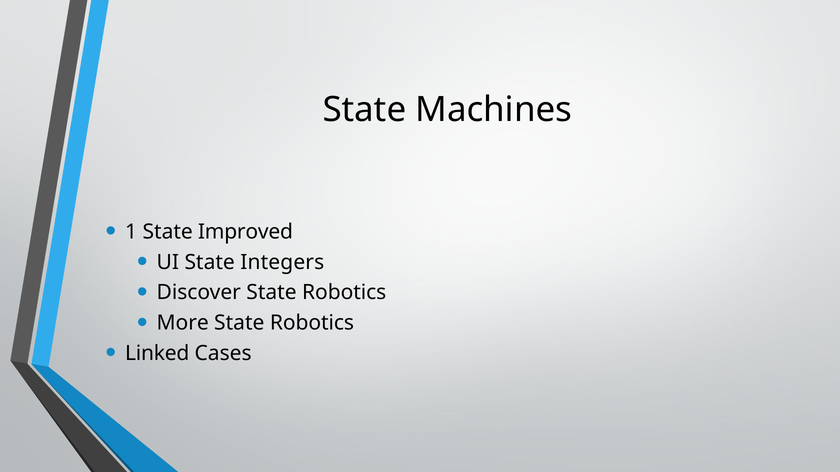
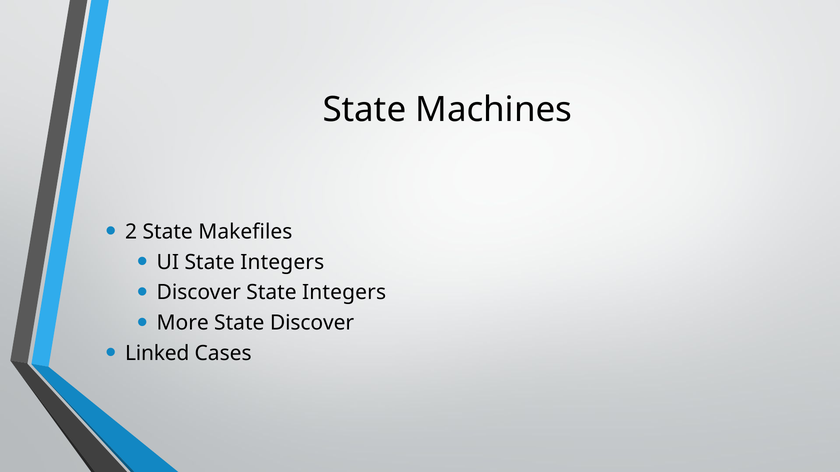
1: 1 -> 2
Improved: Improved -> Makefiles
Discover State Robotics: Robotics -> Integers
Robotics at (312, 323): Robotics -> Discover
